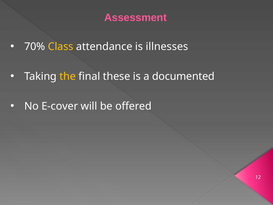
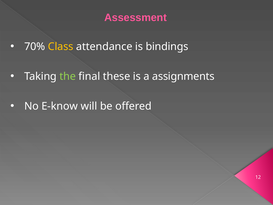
illnesses: illnesses -> bindings
the colour: yellow -> light green
documented: documented -> assignments
E-cover: E-cover -> E-know
